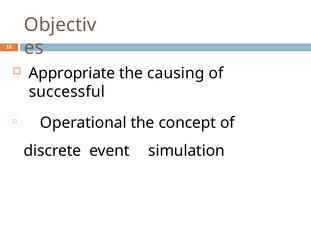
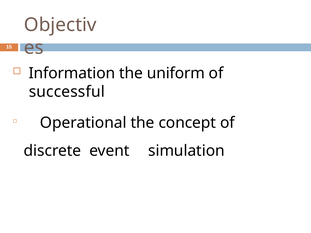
Appropriate: Appropriate -> Information
causing: causing -> uniform
